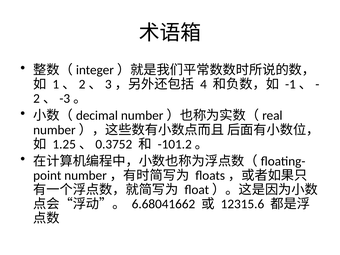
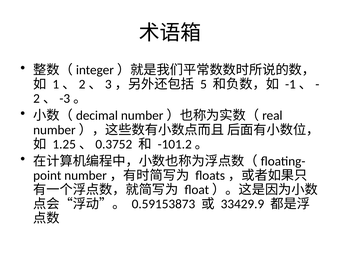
4: 4 -> 5
6.68041662: 6.68041662 -> 0.59153873
12315.6: 12315.6 -> 33429.9
